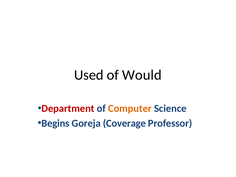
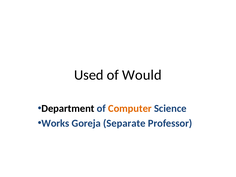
Department colour: red -> black
Begins: Begins -> Works
Coverage: Coverage -> Separate
